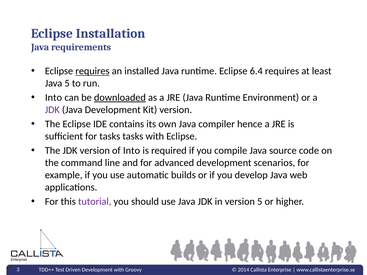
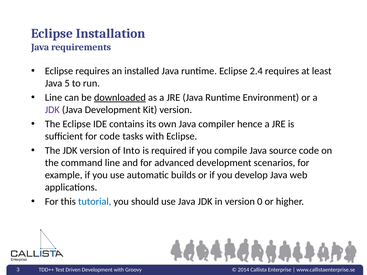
requires at (92, 71) underline: present -> none
6.4: 6.4 -> 2.4
Into at (54, 98): Into -> Line
for tasks: tasks -> code
tutorial colour: purple -> blue
version 5: 5 -> 0
